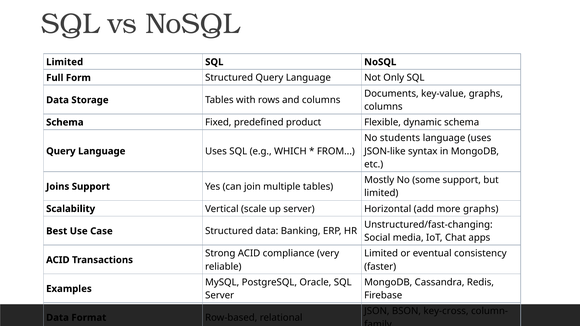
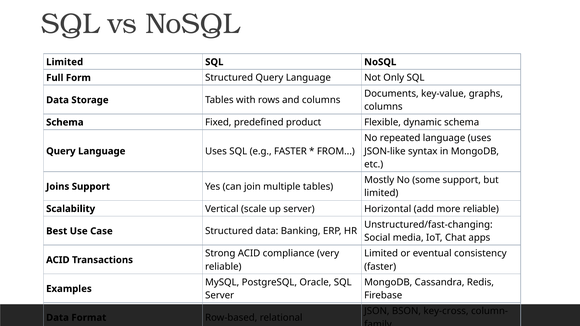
students: students -> repeated
e.g WHICH: WHICH -> FASTER
more graphs: graphs -> reliable
